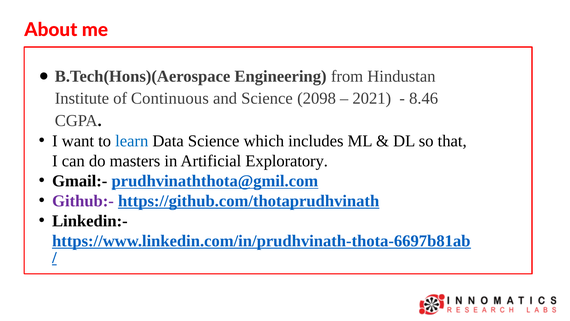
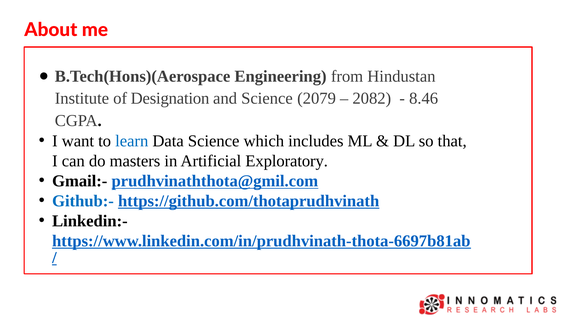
Continuous: Continuous -> Designation
2098: 2098 -> 2079
2021: 2021 -> 2082
Github:- colour: purple -> blue
